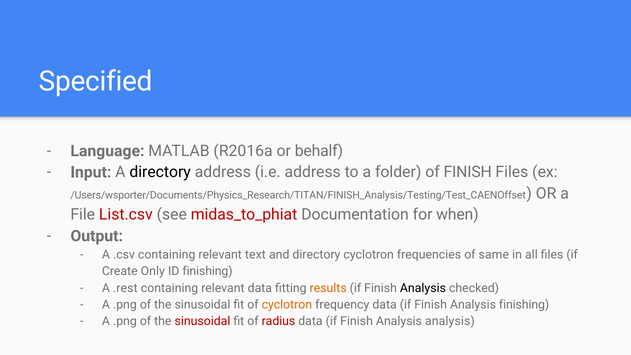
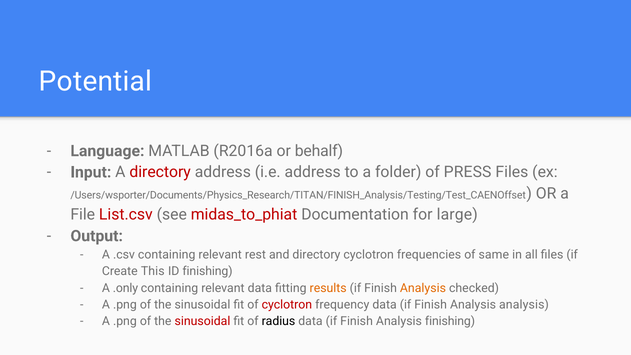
Specified: Specified -> Potential
directory at (160, 172) colour: black -> red
of FINISH: FINISH -> PRESS
when: when -> large
text: text -> rest
Only: Only -> This
.rest: .rest -> .only
Analysis at (423, 288) colour: black -> orange
cyclotron at (287, 305) colour: orange -> red
Analysis finishing: finishing -> analysis
radius colour: red -> black
Analysis analysis: analysis -> finishing
